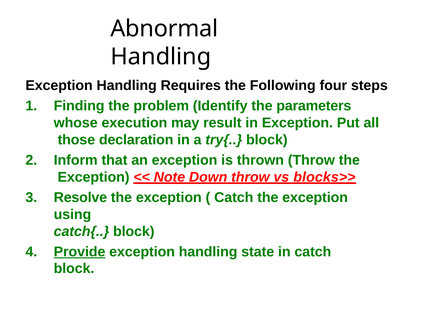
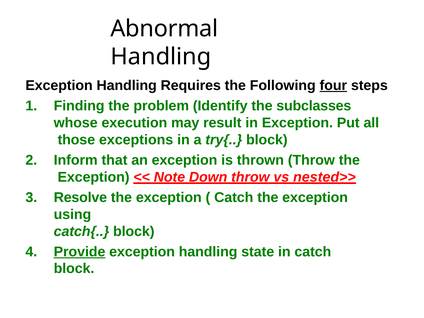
four underline: none -> present
parameters: parameters -> subclasses
declaration: declaration -> exceptions
blocks>>: blocks>> -> nested>>
